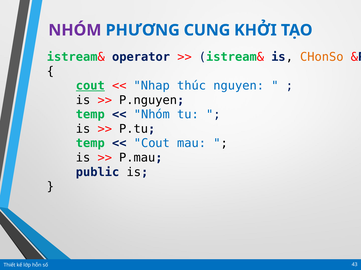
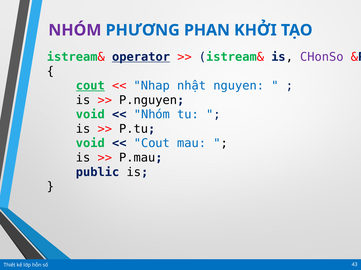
CUNG: CUNG -> PHAN
operator underline: none -> present
CHonSo colour: orange -> purple
thúc: thúc -> nhật
temp at (90, 115): temp -> void
temp at (90, 144): temp -> void
